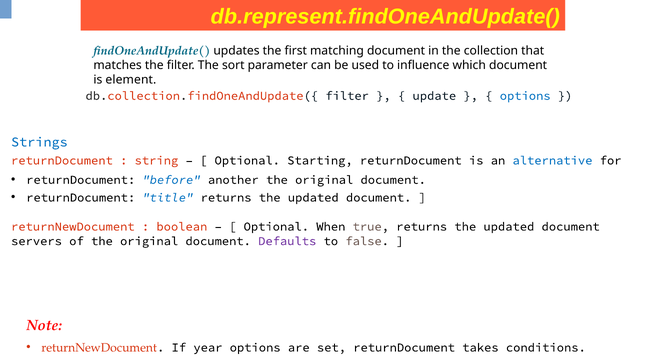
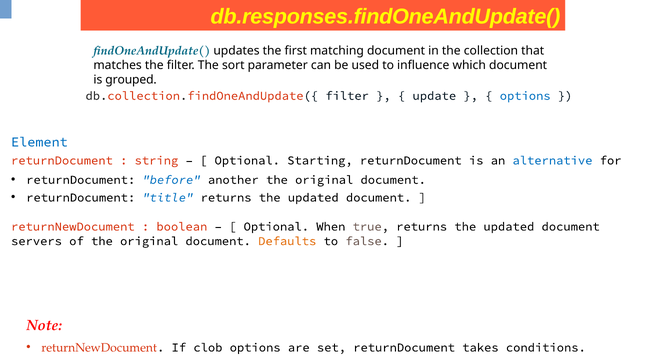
db.represent.findOneAndUpdate(: db.represent.findOneAndUpdate( -> db.responses.findOneAndUpdate(
element: element -> grouped
Strings: Strings -> Element
Defaults colour: purple -> orange
year: year -> clob
